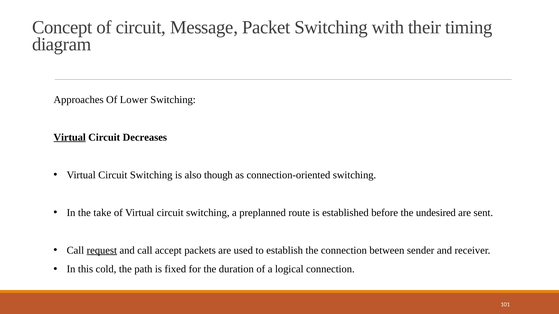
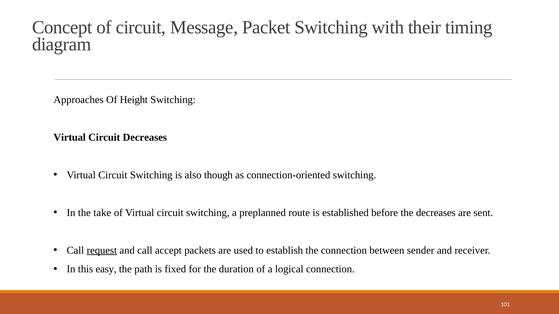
Lower: Lower -> Height
Virtual at (70, 137) underline: present -> none
the undesired: undesired -> decreases
cold: cold -> easy
